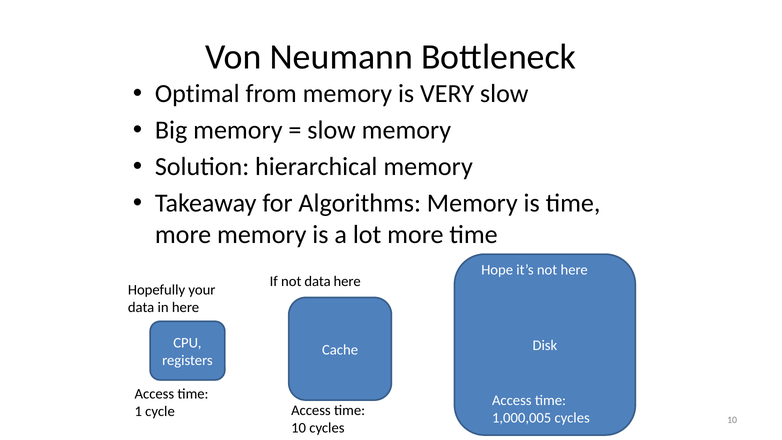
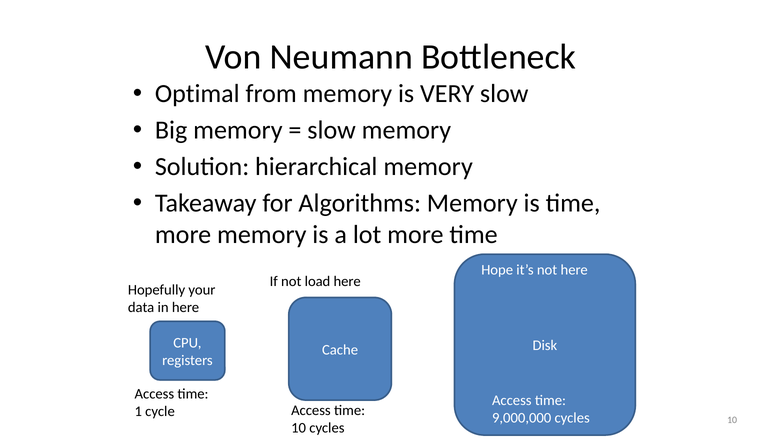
not data: data -> load
1,000,005: 1,000,005 -> 9,000,000
